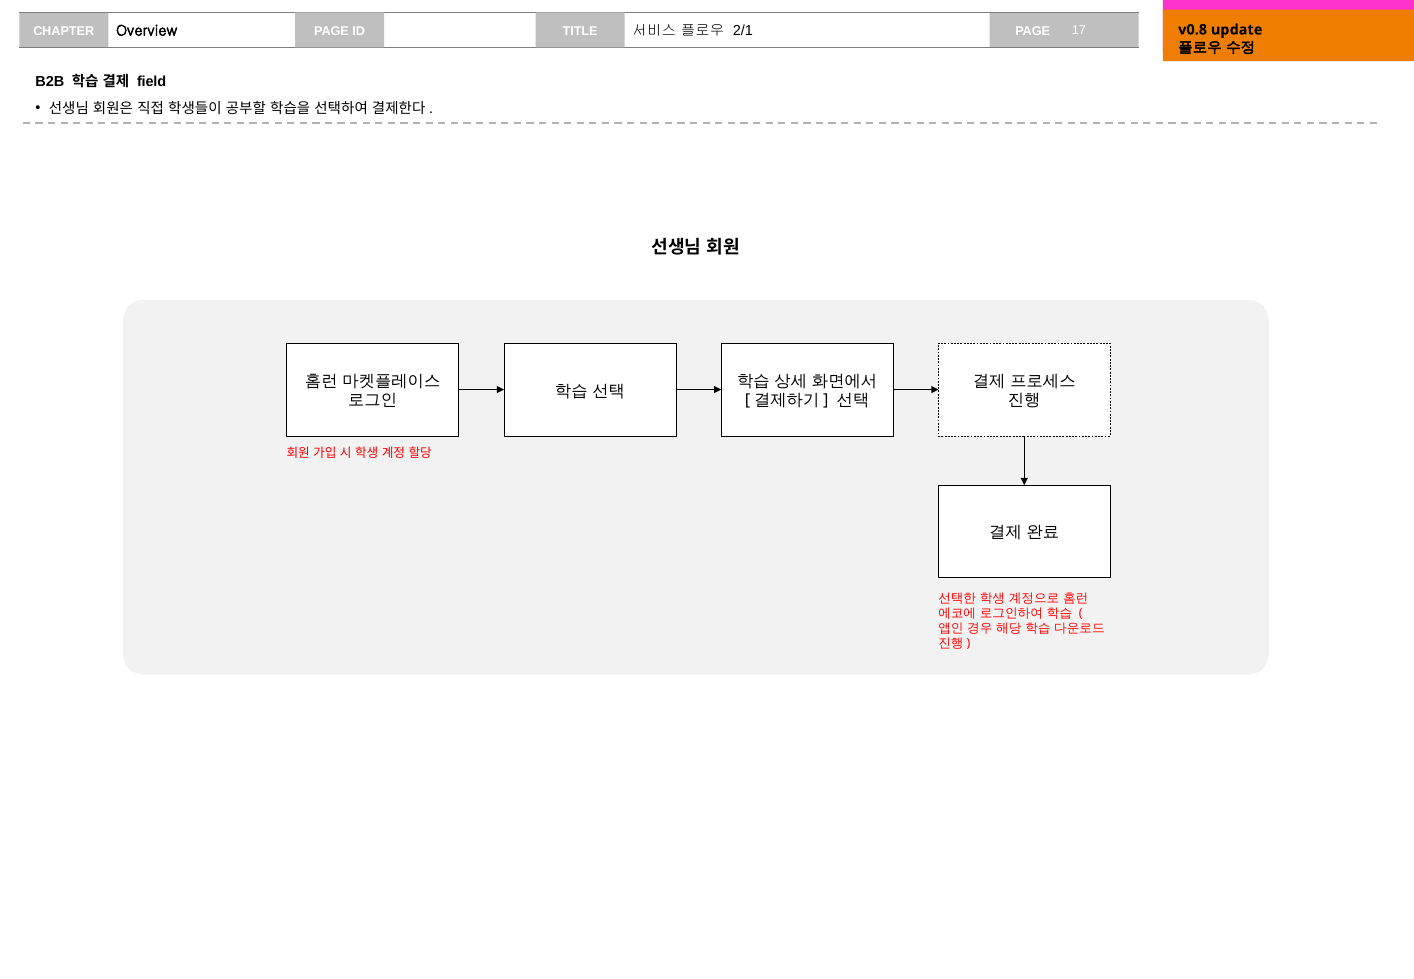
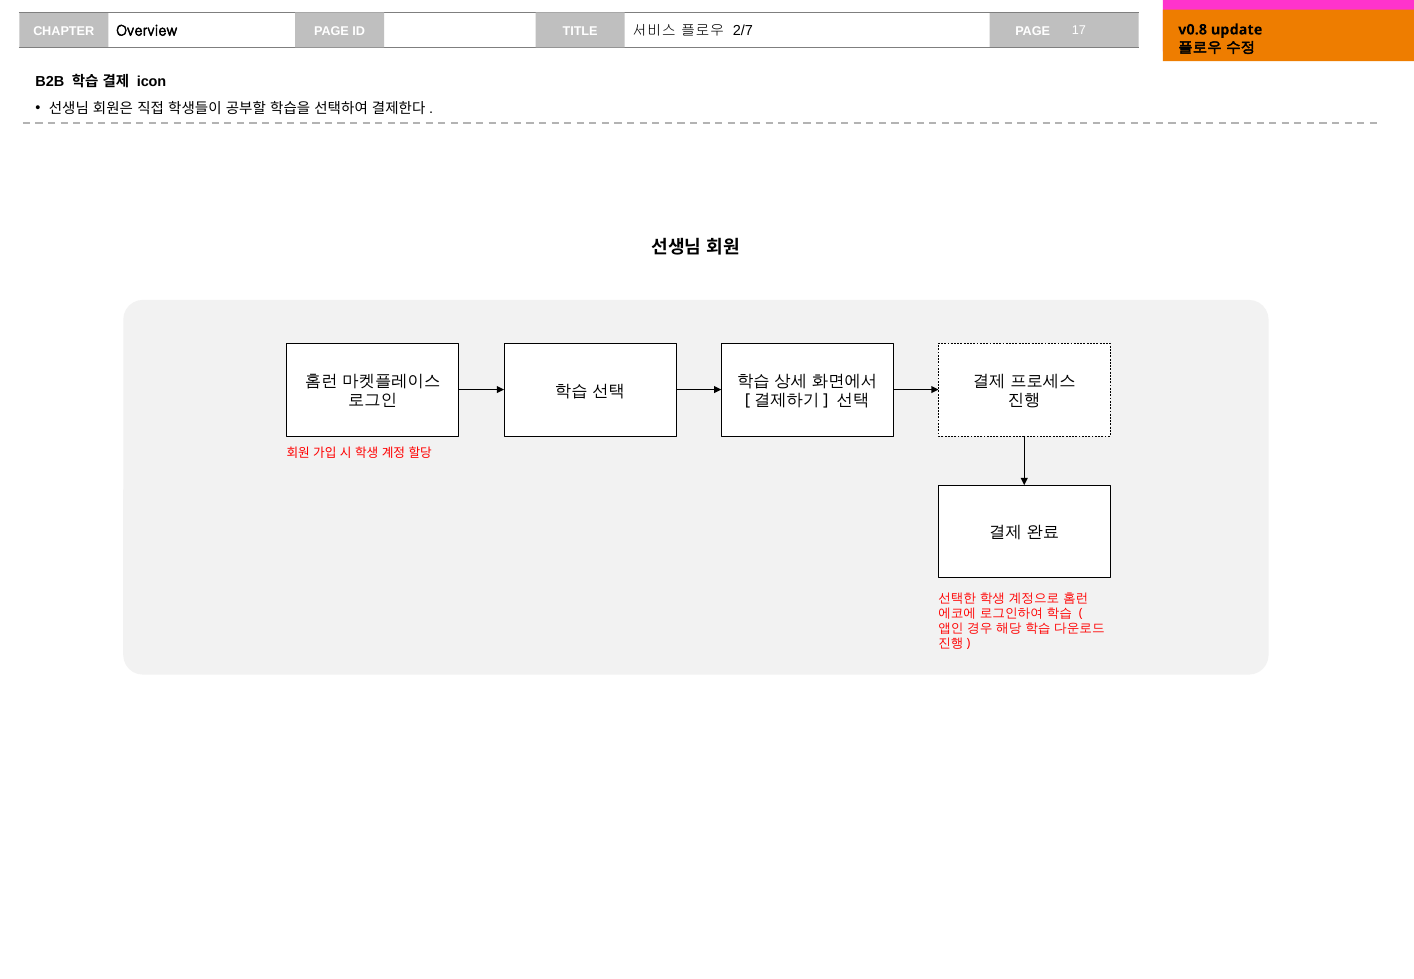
2/1: 2/1 -> 2/7
field: field -> icon
